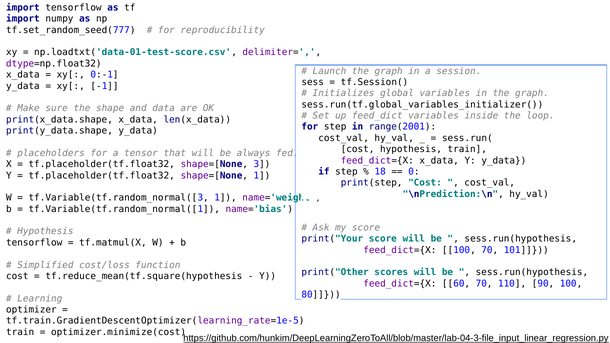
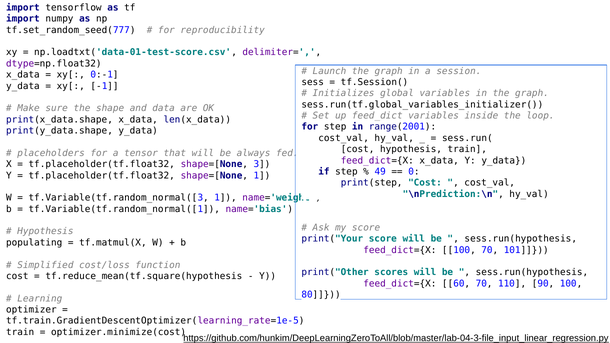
18: 18 -> 49
tensorflow at (34, 243): tensorflow -> populating
